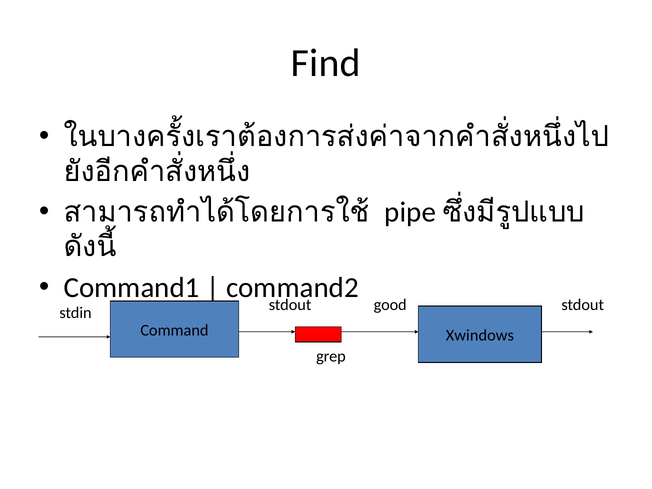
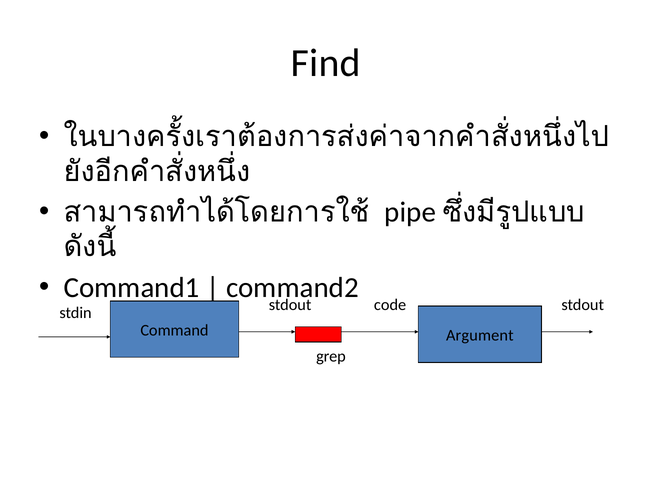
good: good -> code
Xwindows: Xwindows -> Argument
